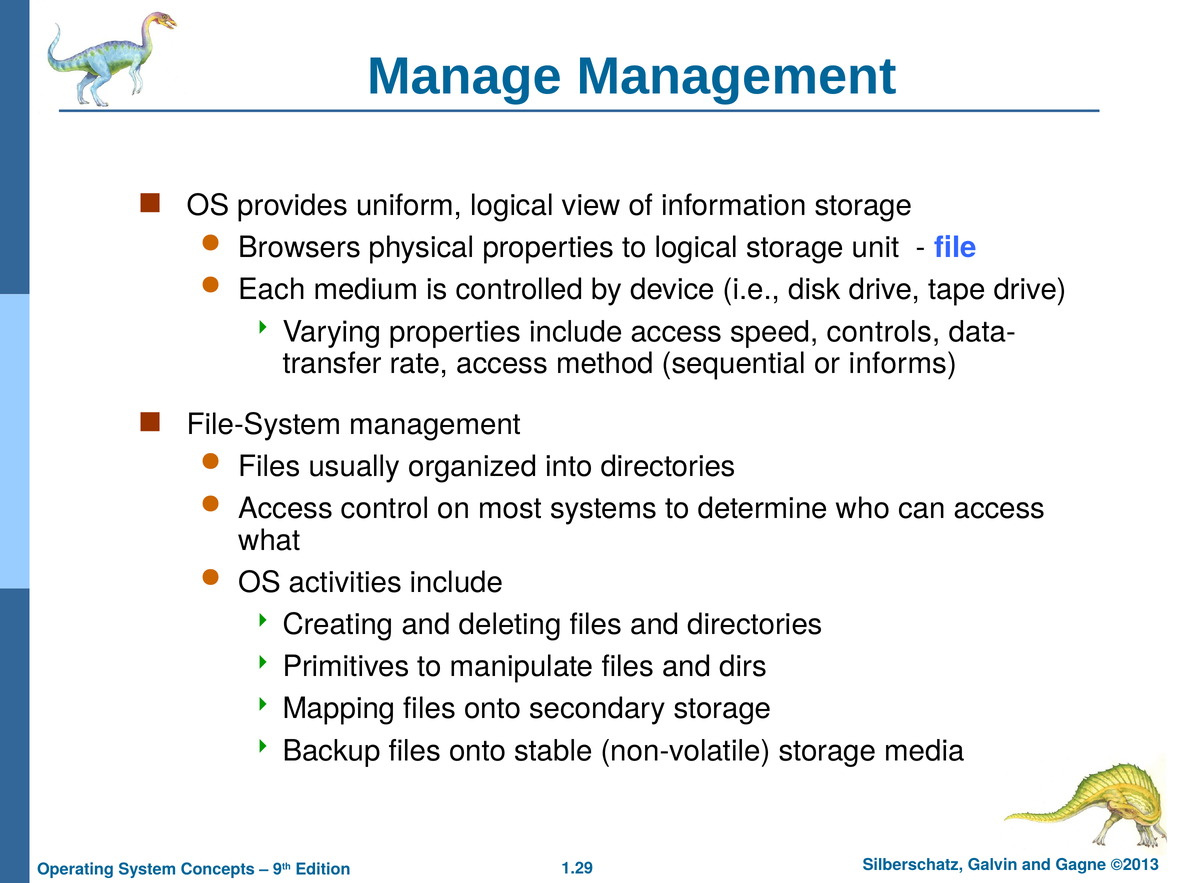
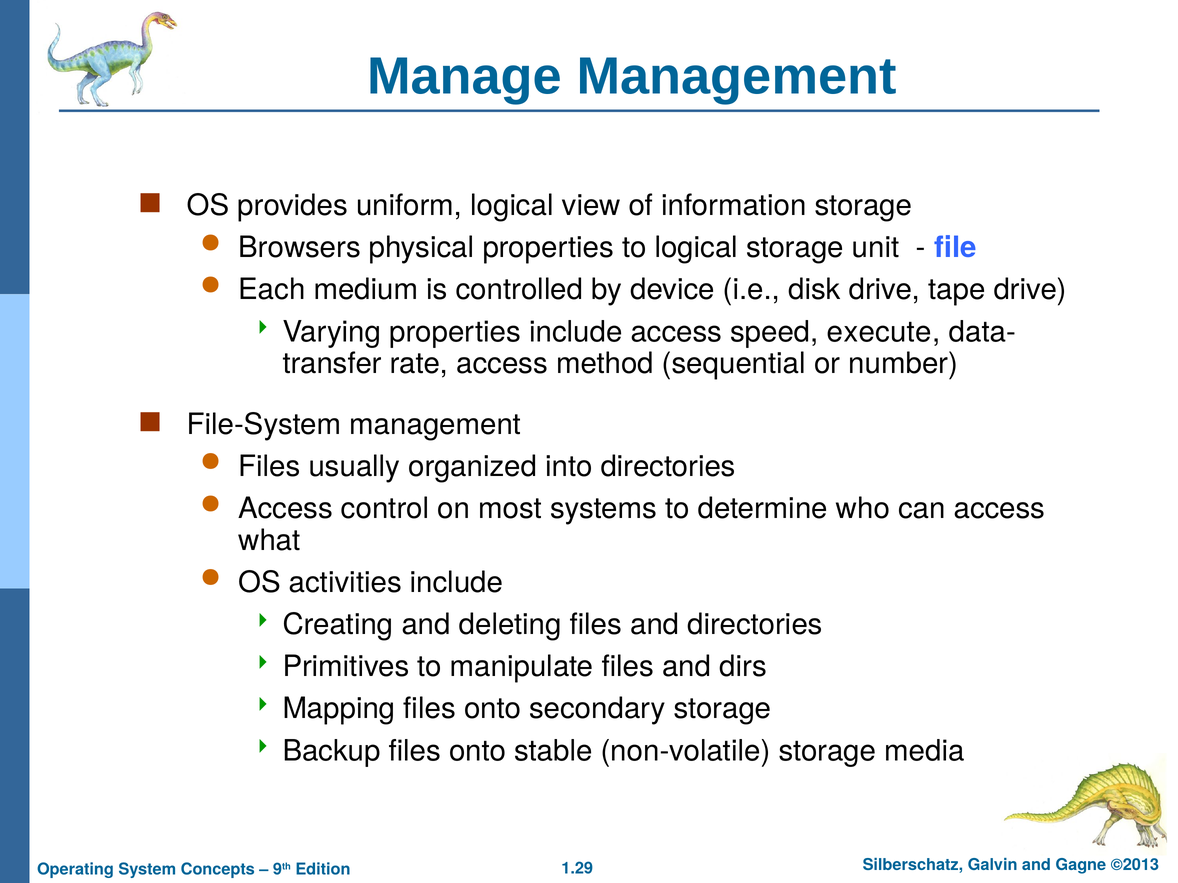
controls: controls -> execute
informs: informs -> number
